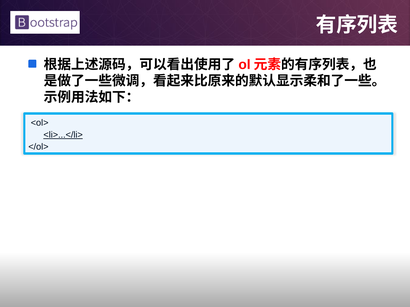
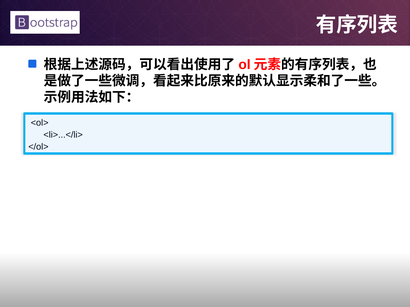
<li>...</li> underline: present -> none
